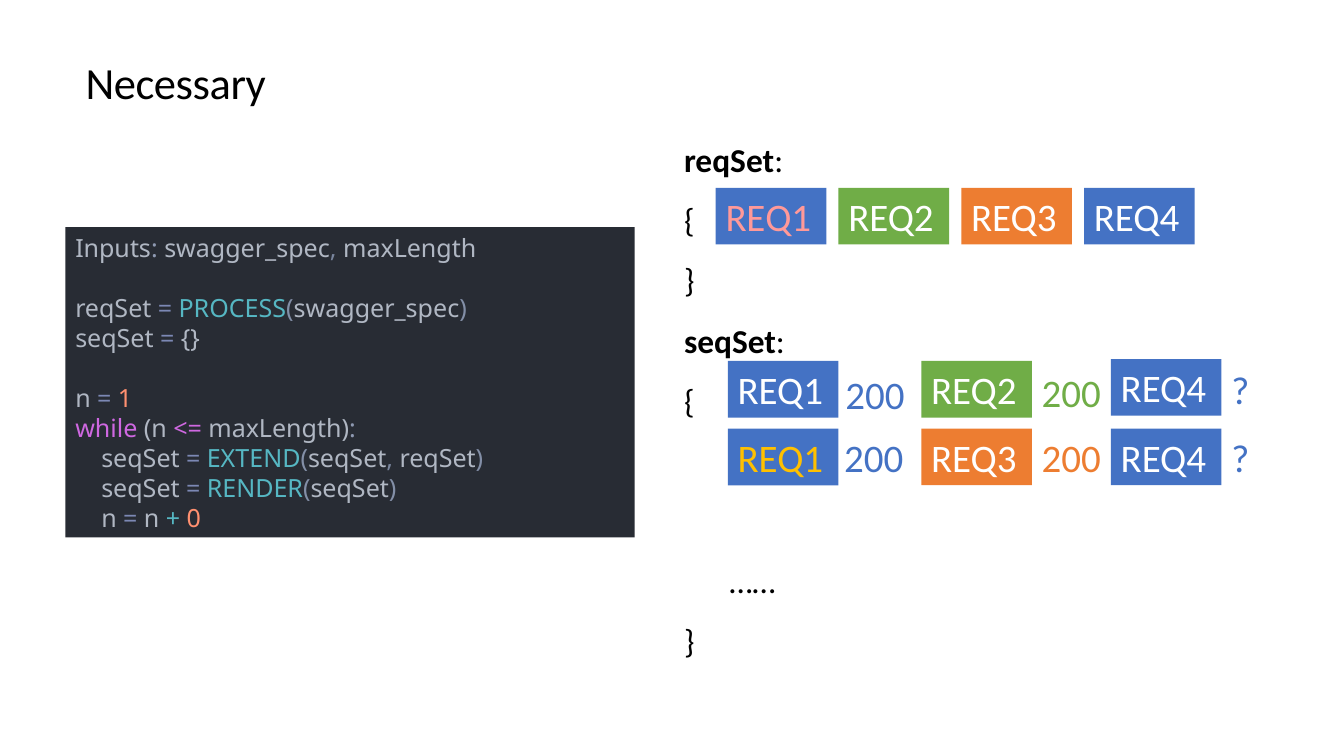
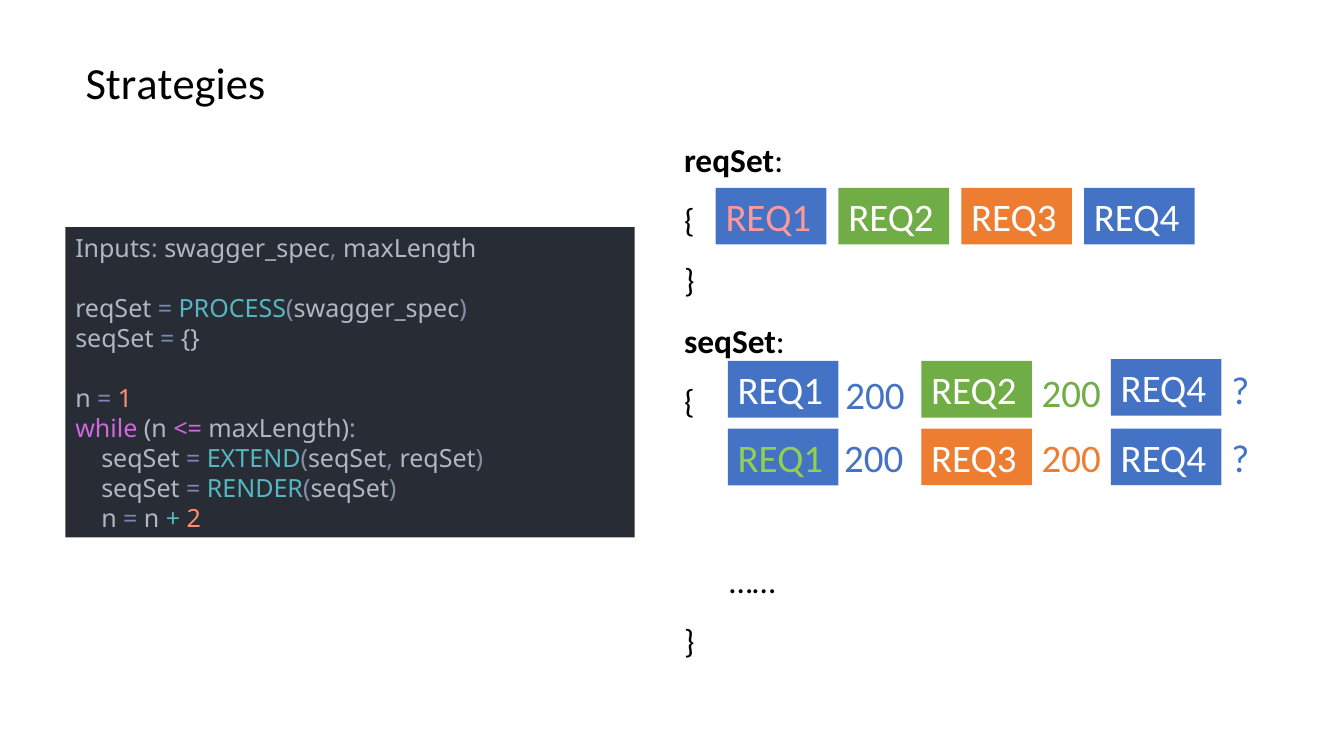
Necessary: Necessary -> Strategies
REQ1 at (780, 460) colour: yellow -> light green
0: 0 -> 2
